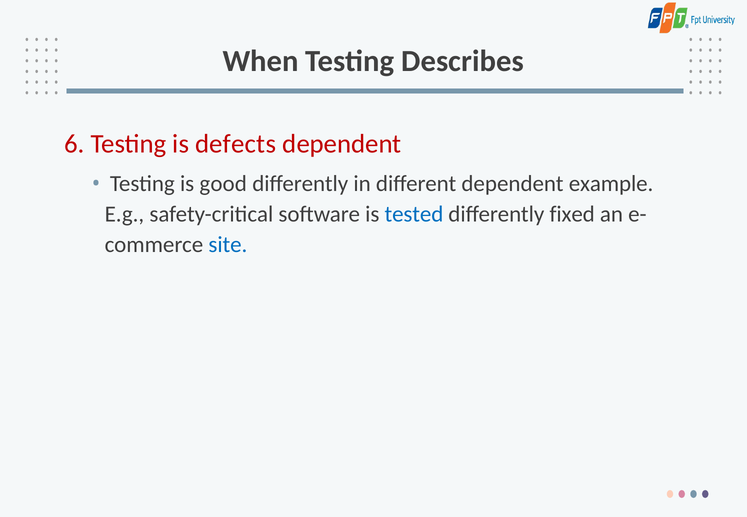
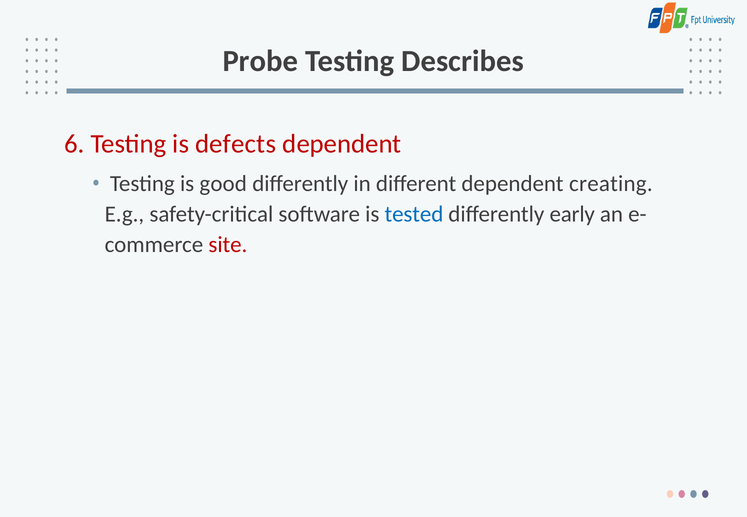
When: When -> Probe
example: example -> creating
fixed: fixed -> early
site colour: blue -> red
